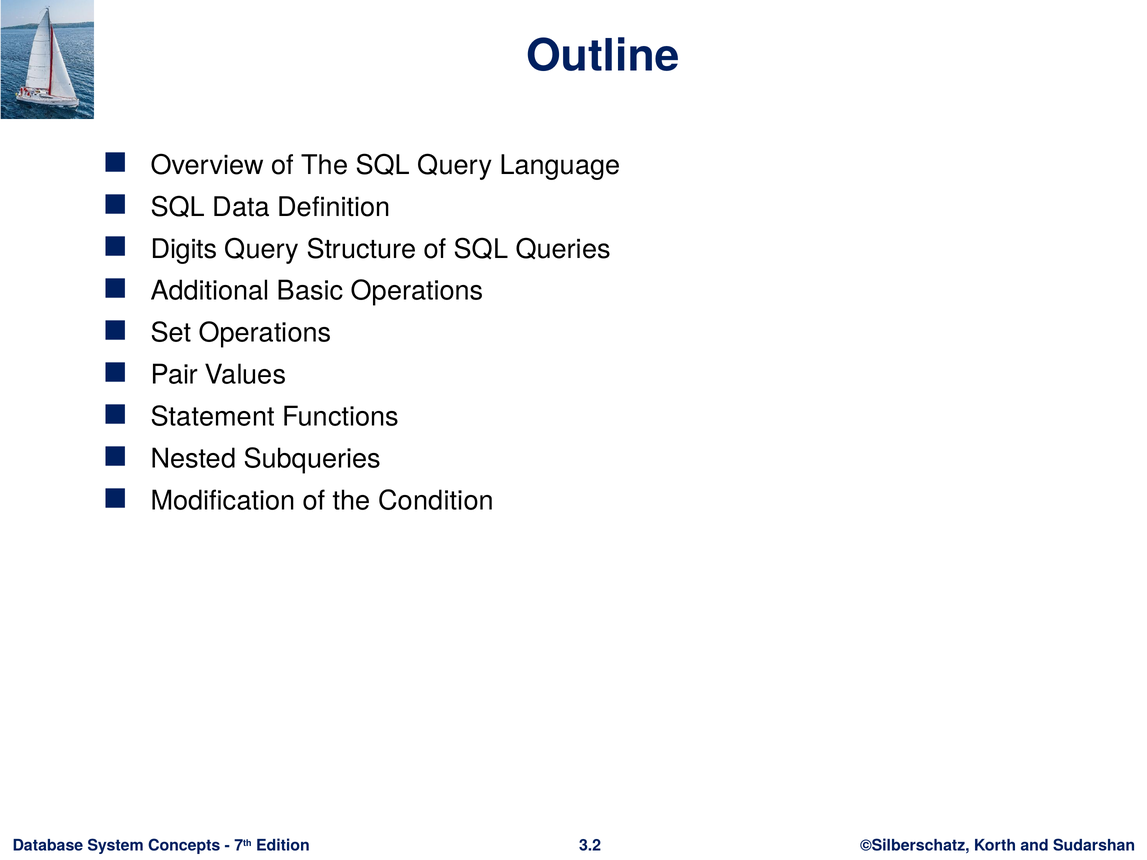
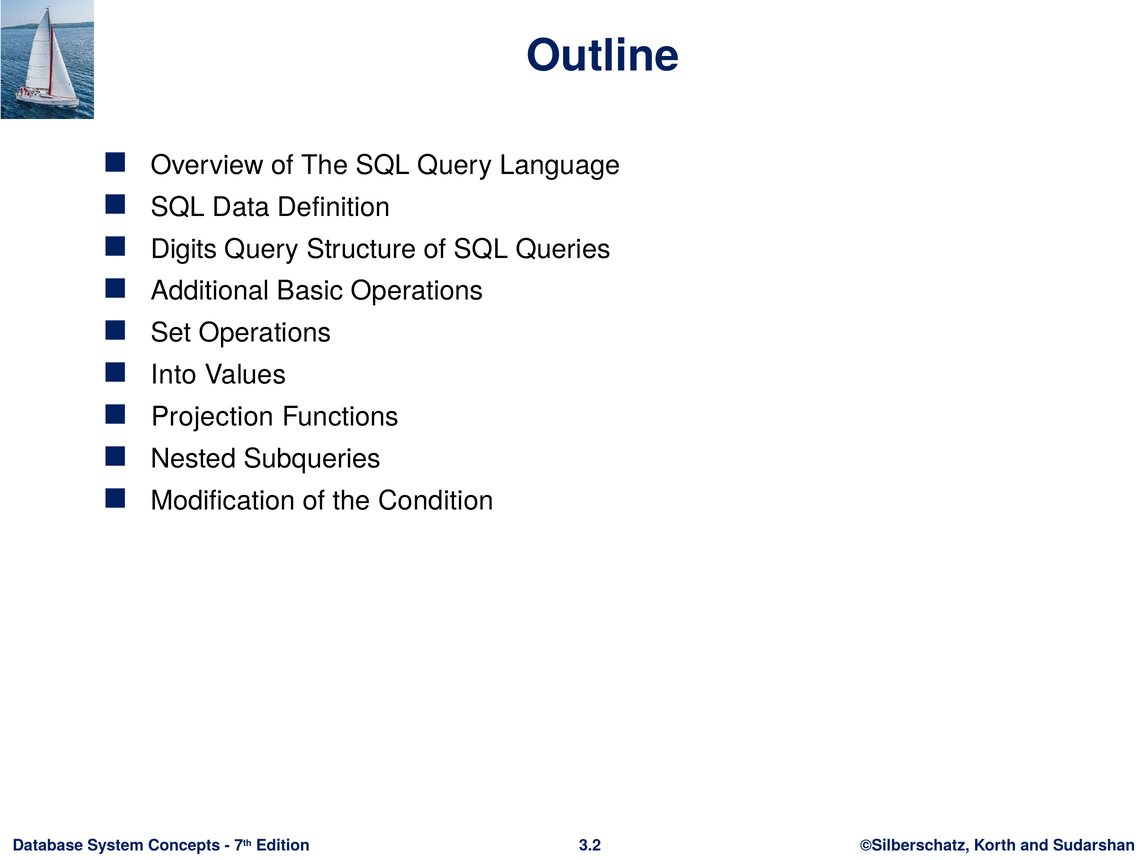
Pair: Pair -> Into
Statement: Statement -> Projection
